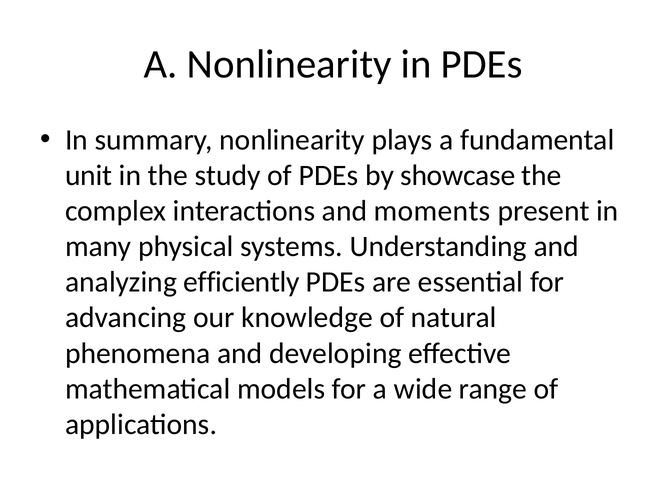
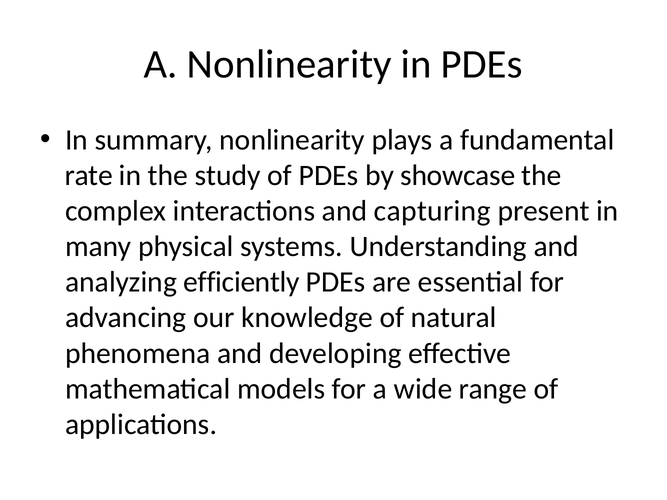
unit: unit -> rate
moments: moments -> capturing
